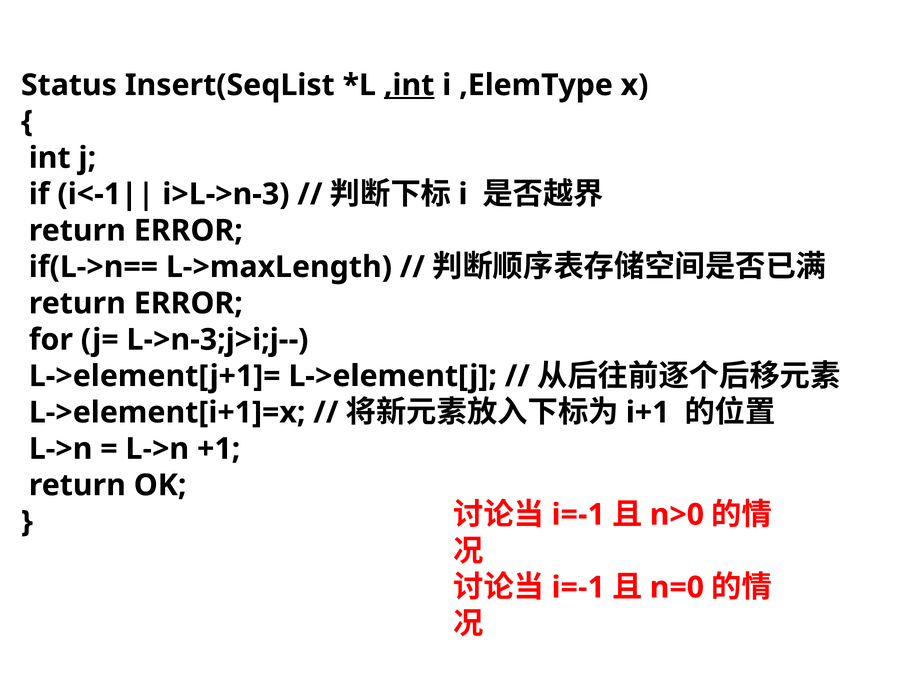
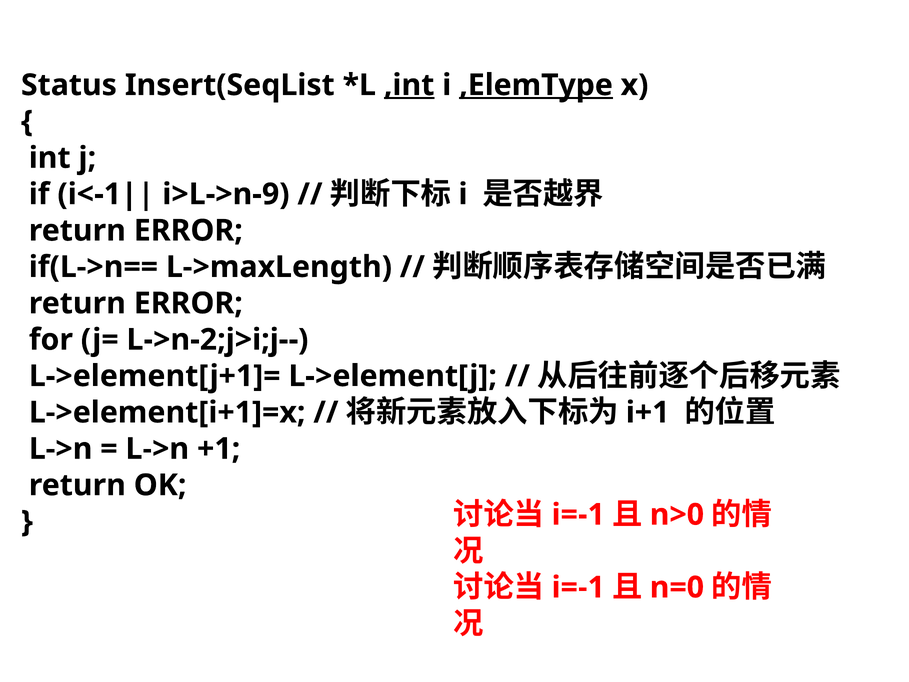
,ElemType underline: none -> present
i>L->n-3: i>L->n-3 -> i>L->n-9
L->n-3;j>i;j--: L->n-3;j>i;j-- -> L->n-2;j>i;j--
